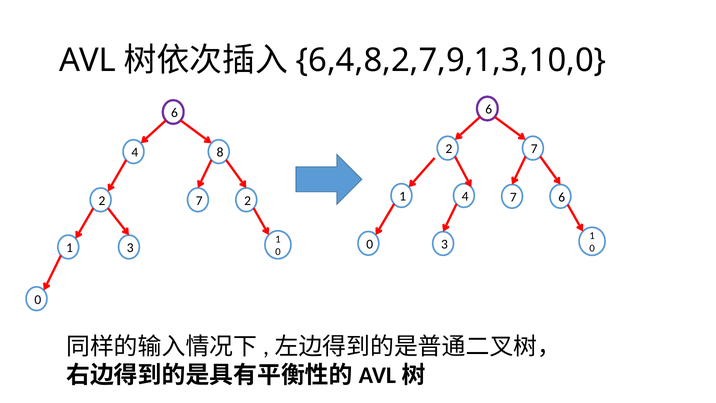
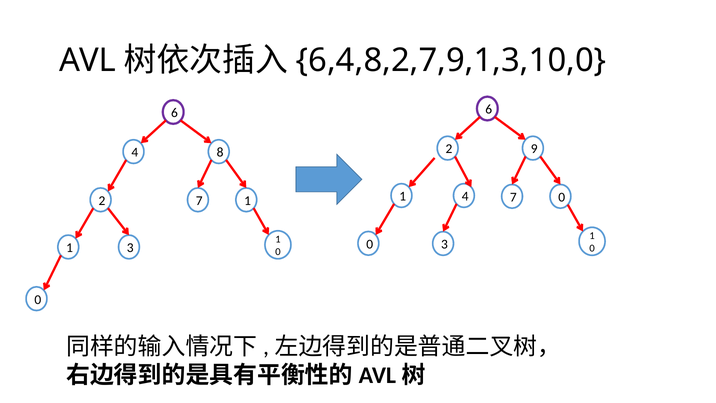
2 7: 7 -> 9
7 6: 6 -> 0
7 2: 2 -> 1
